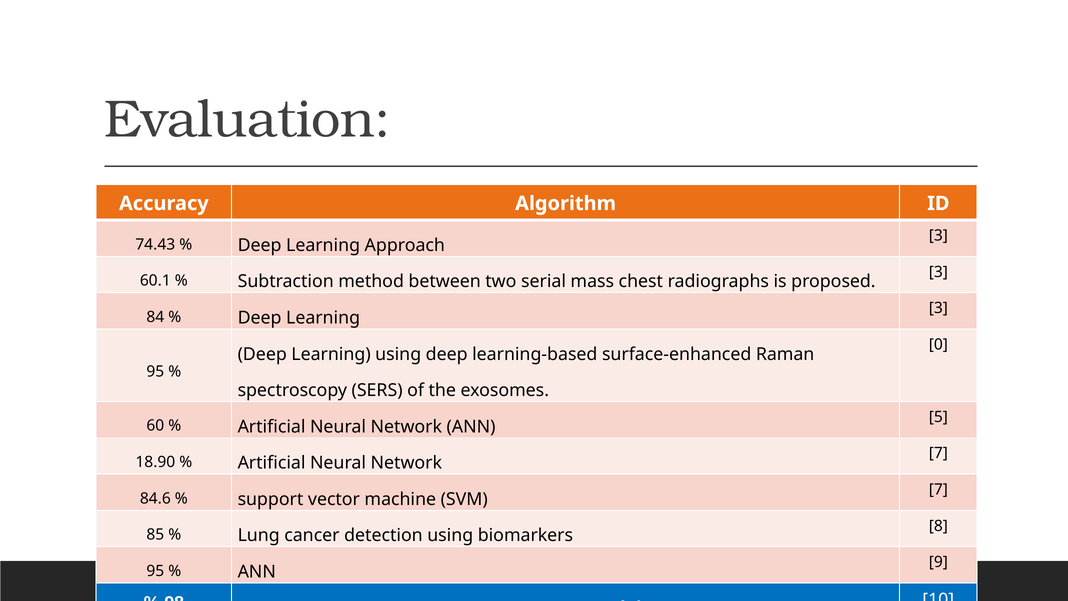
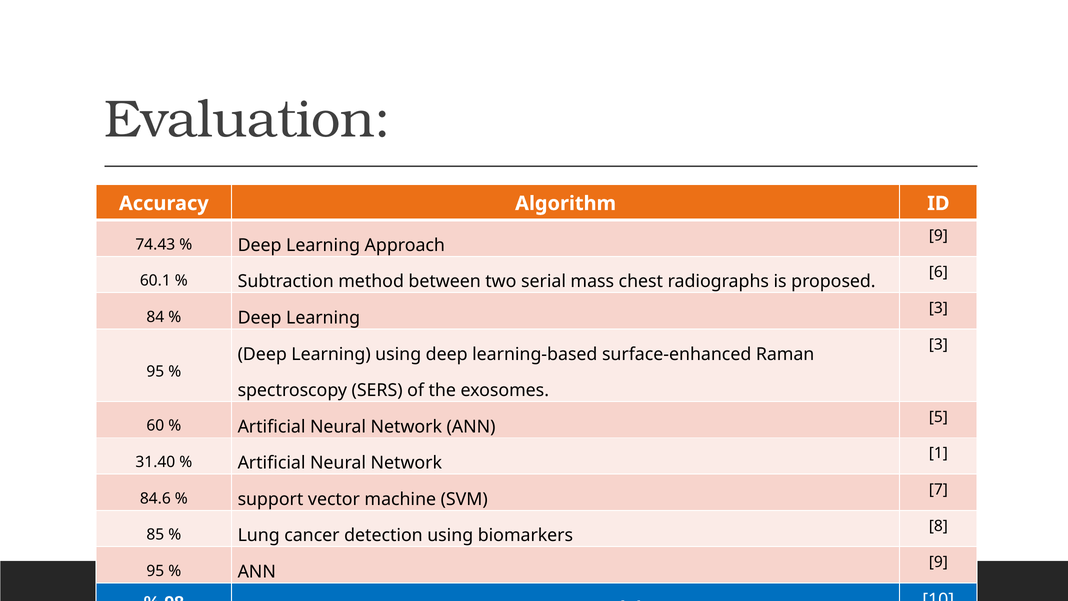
3 at (938, 236): 3 -> 9
3 at (938, 272): 3 -> 6
0 at (938, 344): 0 -> 3
7 at (938, 453): 7 -> 1
18.90: 18.90 -> 31.40
